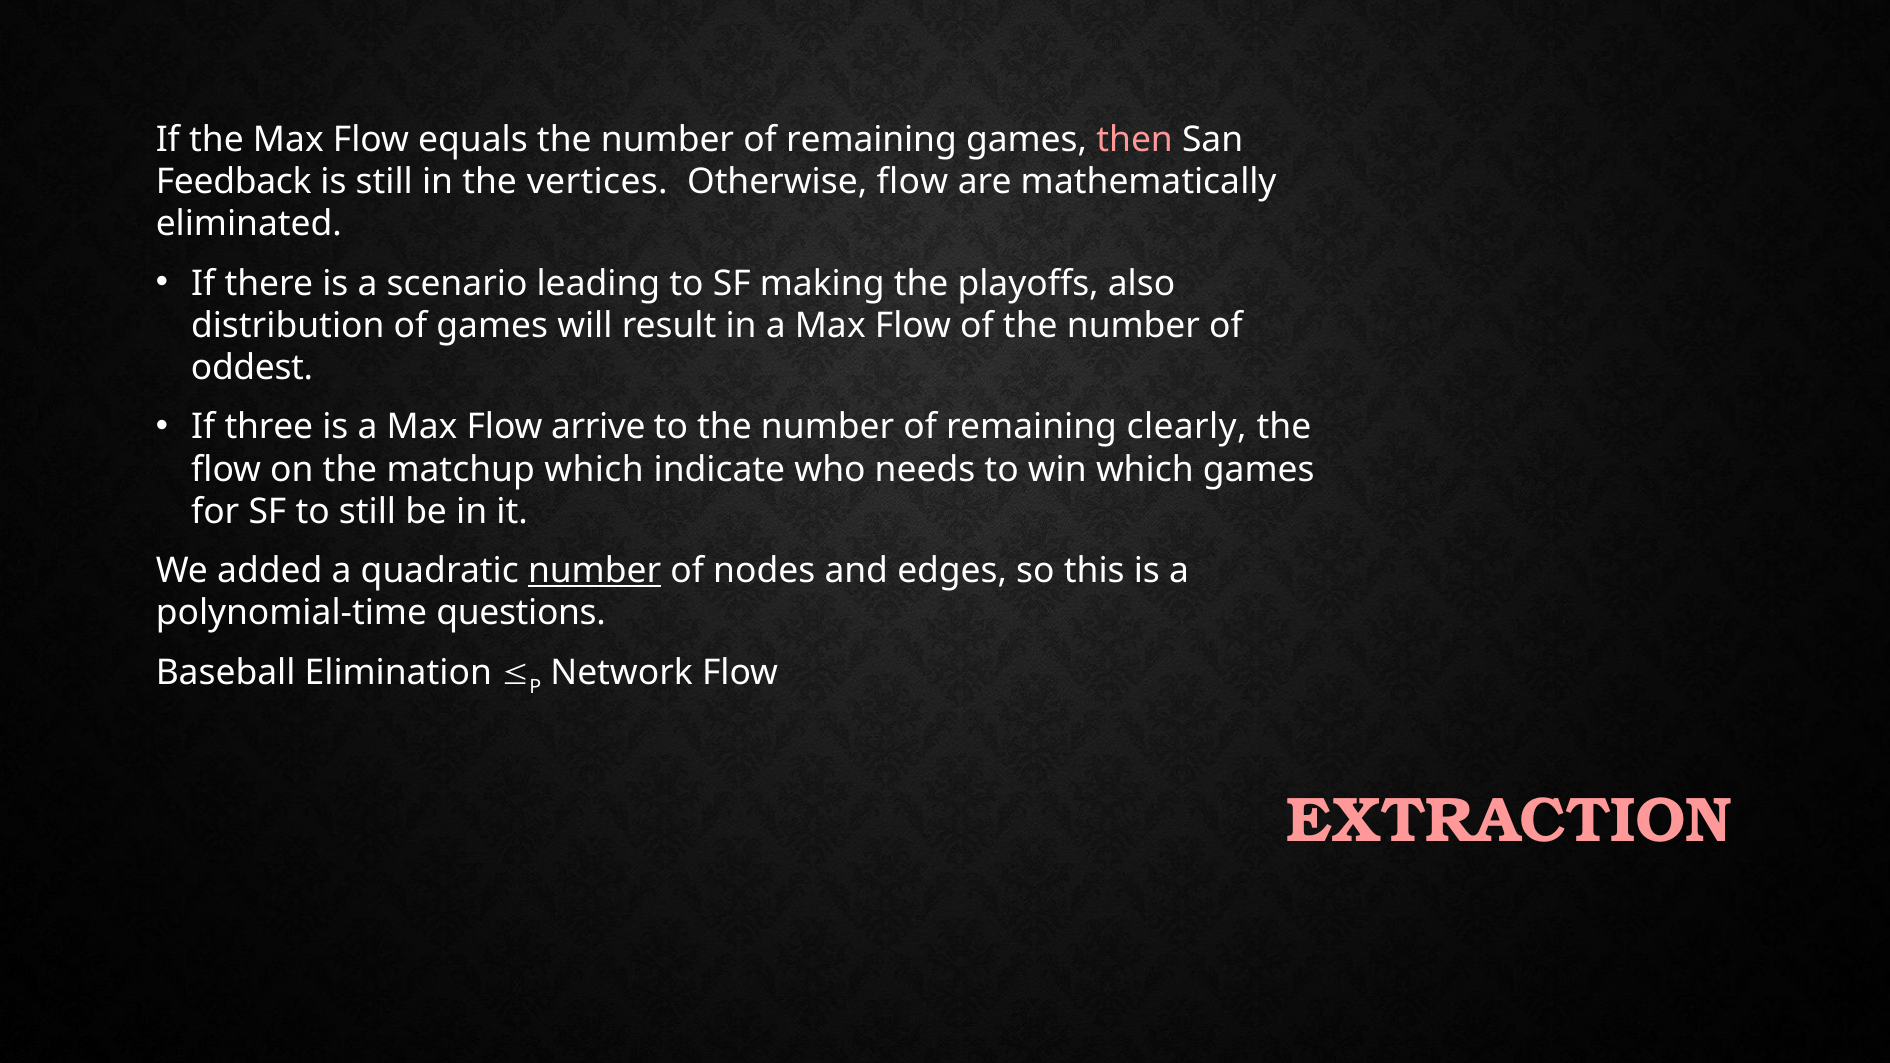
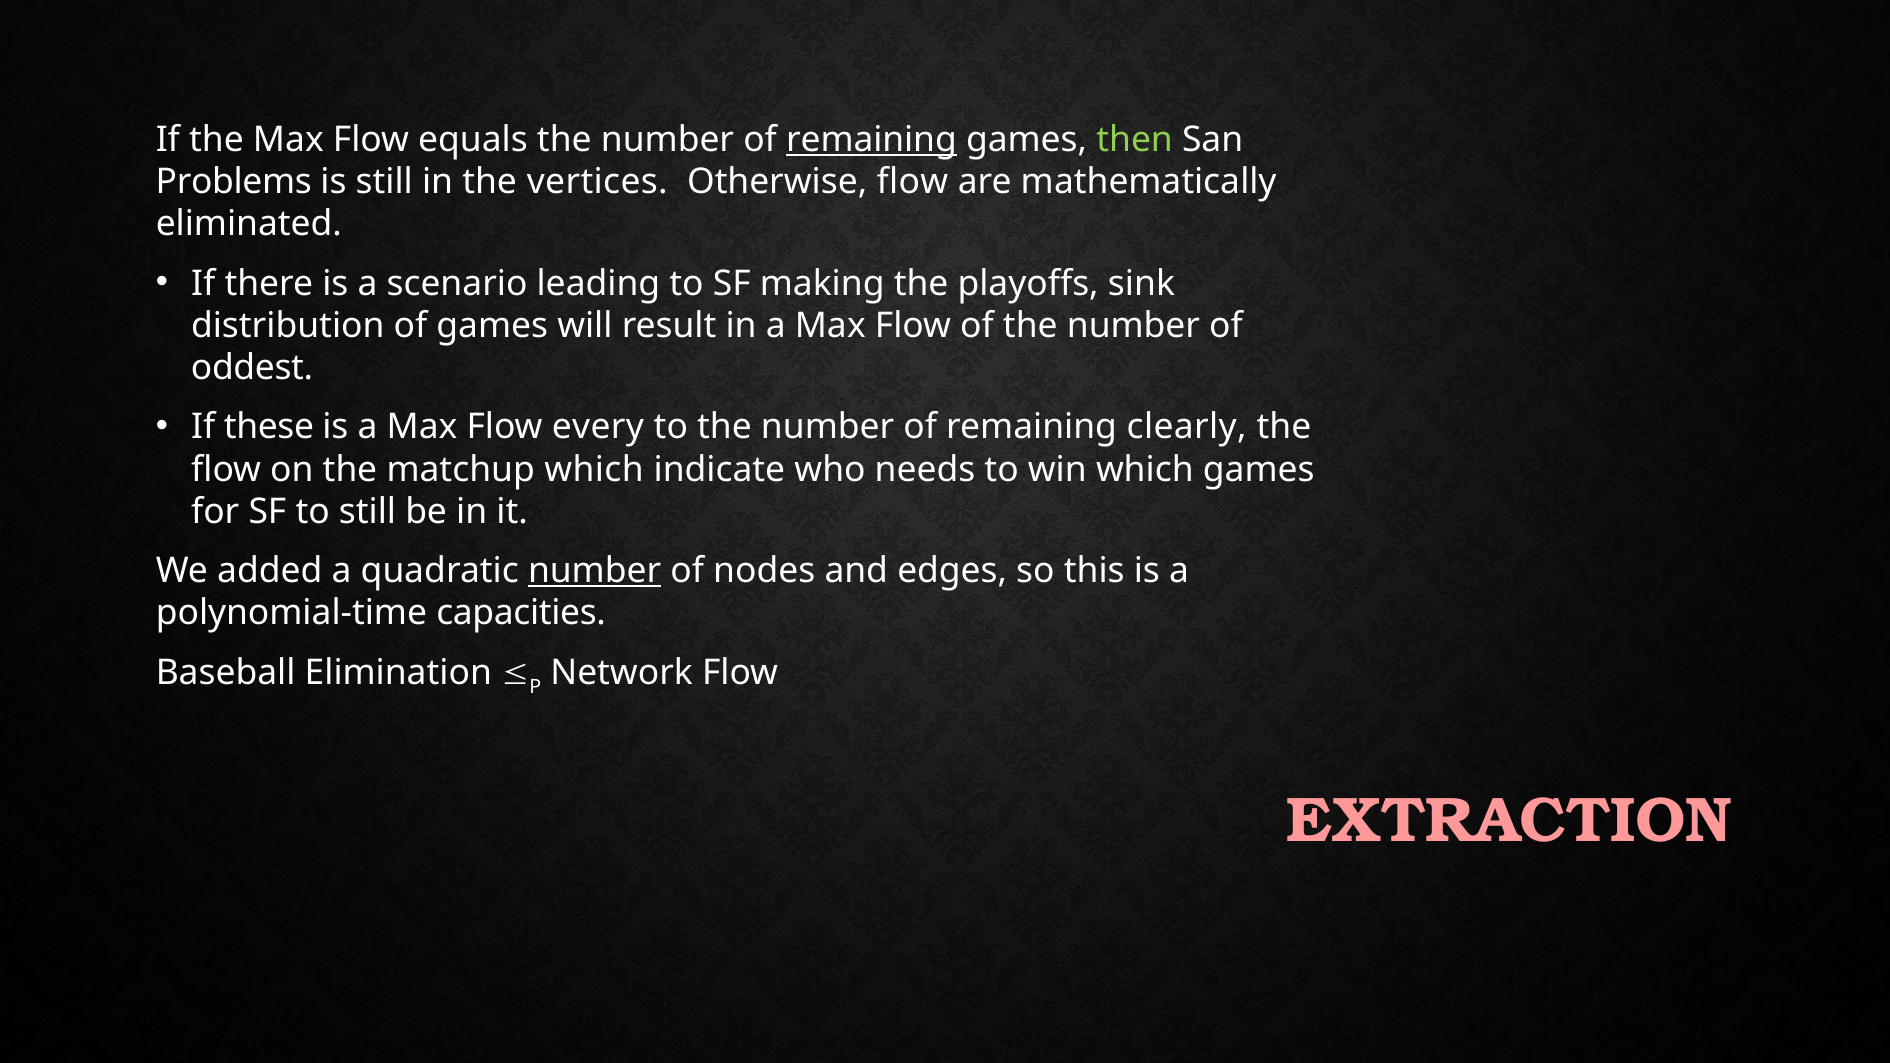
remaining at (871, 139) underline: none -> present
then colour: pink -> light green
Feedback: Feedback -> Problems
also: also -> sink
three: three -> these
arrive: arrive -> every
questions: questions -> capacities
